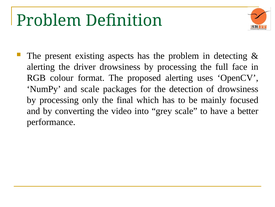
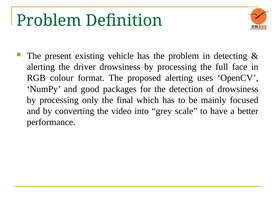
aspects: aspects -> vehicle
and scale: scale -> good
